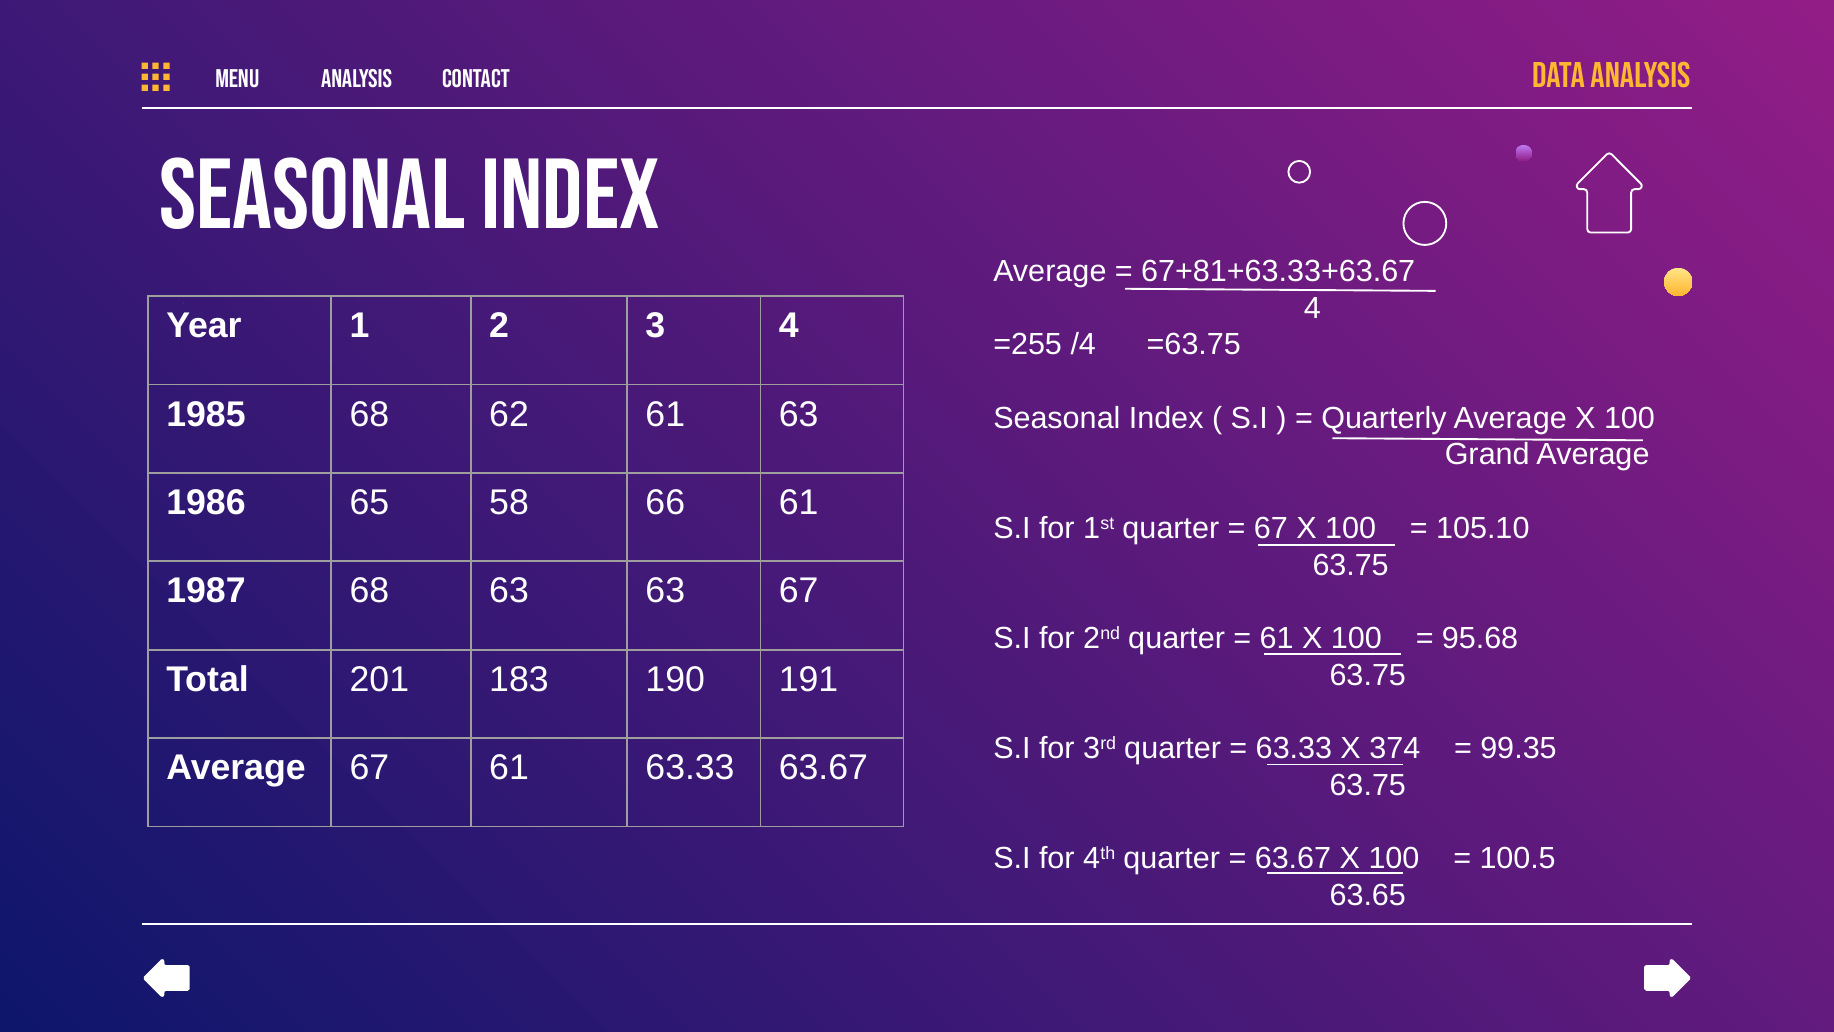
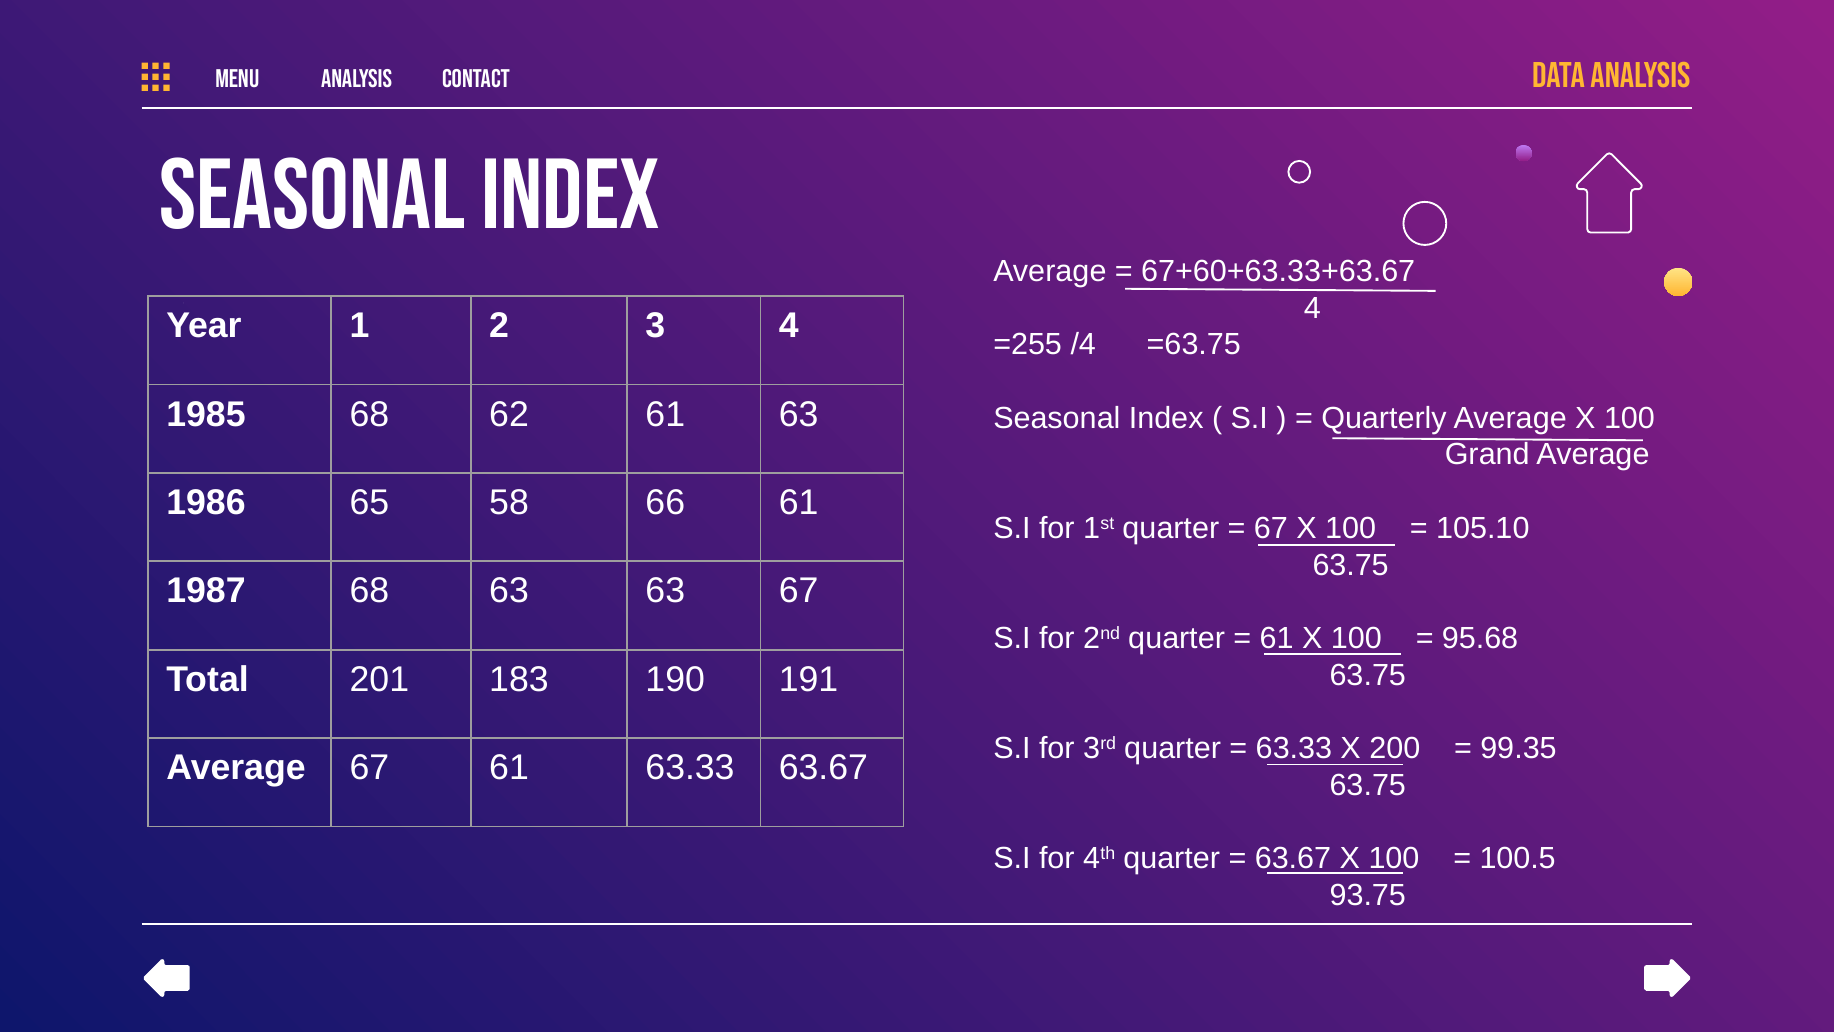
67+81+63.33+63.67: 67+81+63.33+63.67 -> 67+60+63.33+63.67
374: 374 -> 200
63.65: 63.65 -> 93.75
